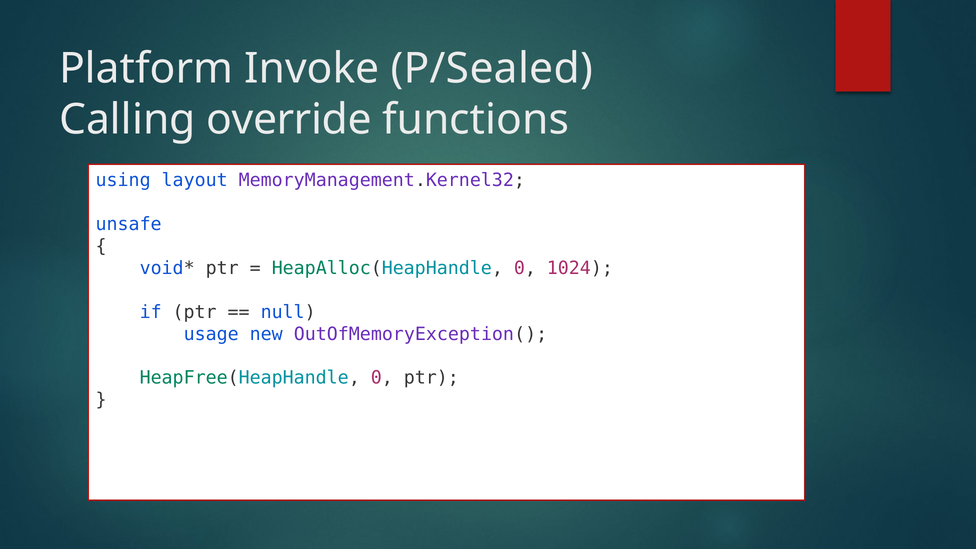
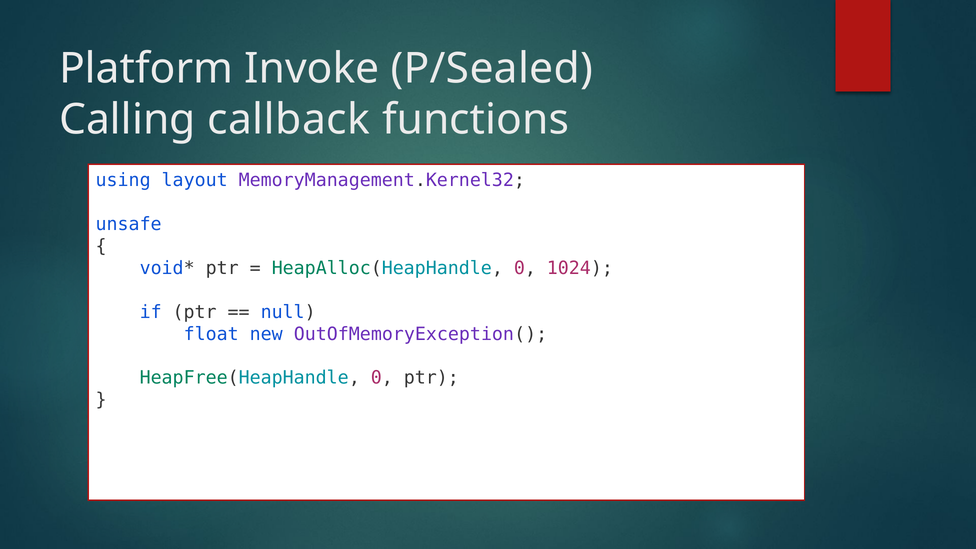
override: override -> callback
usage: usage -> float
